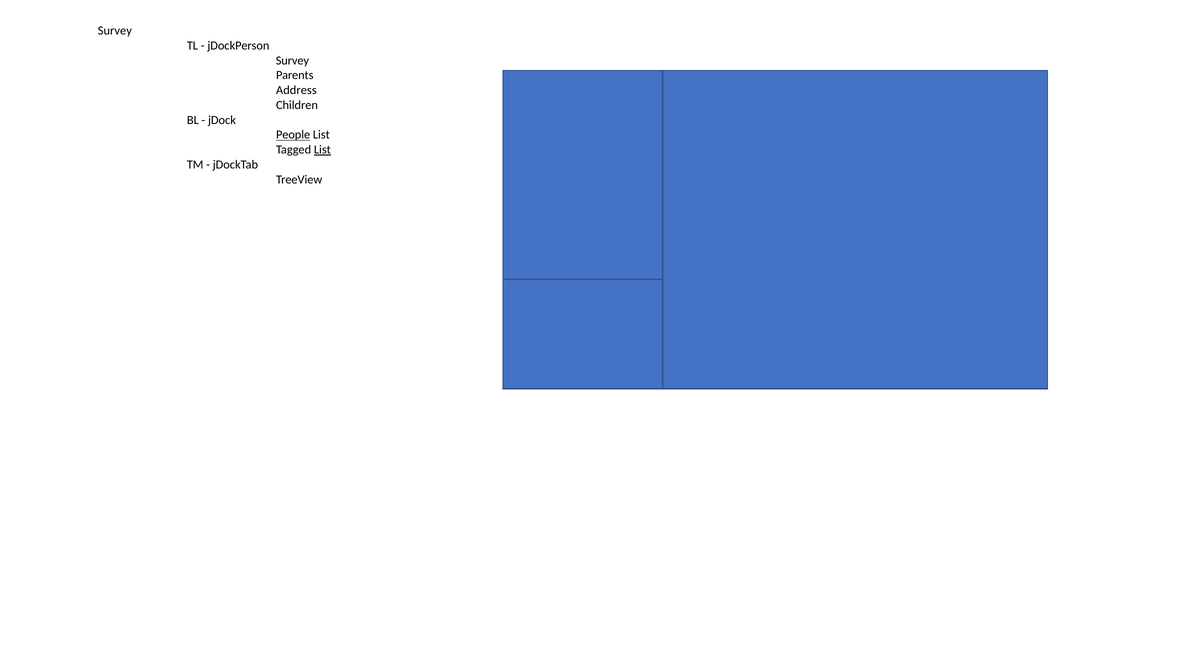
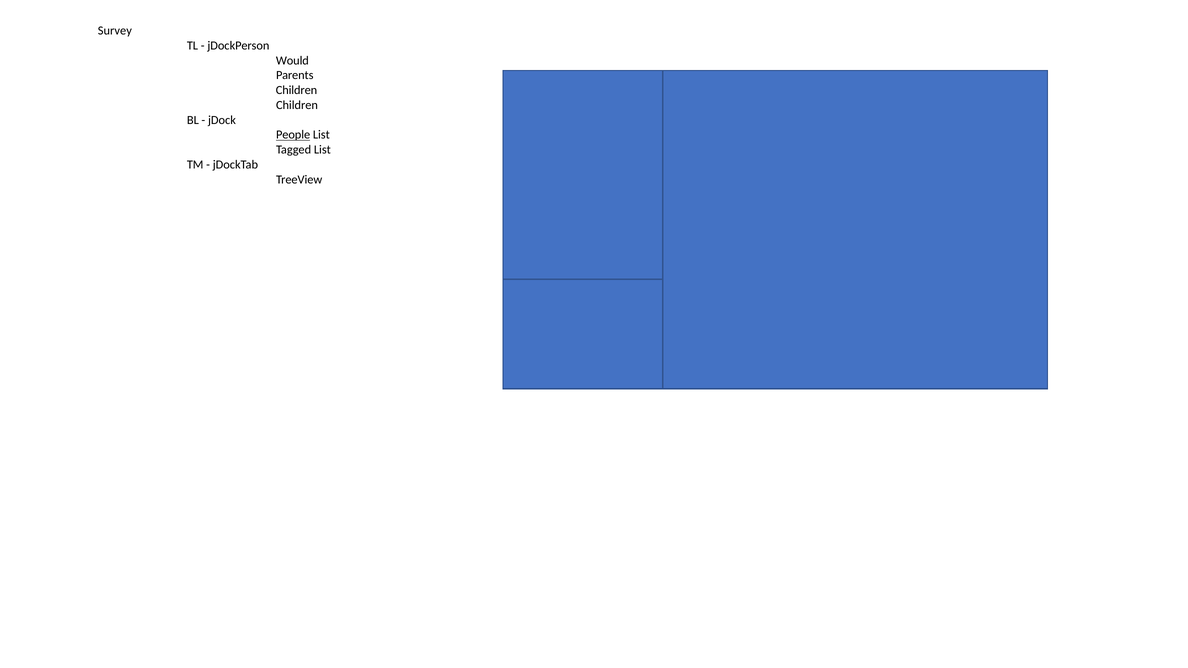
Survey at (292, 61): Survey -> Would
Address at (296, 90): Address -> Children
List at (322, 150) underline: present -> none
